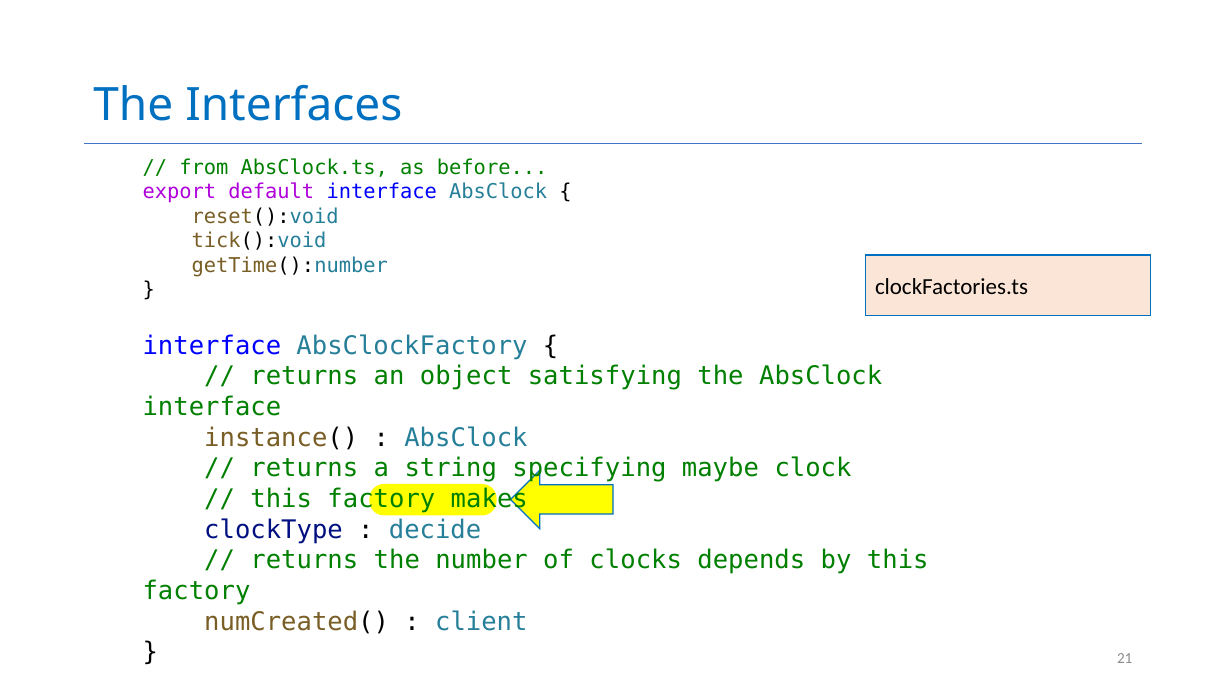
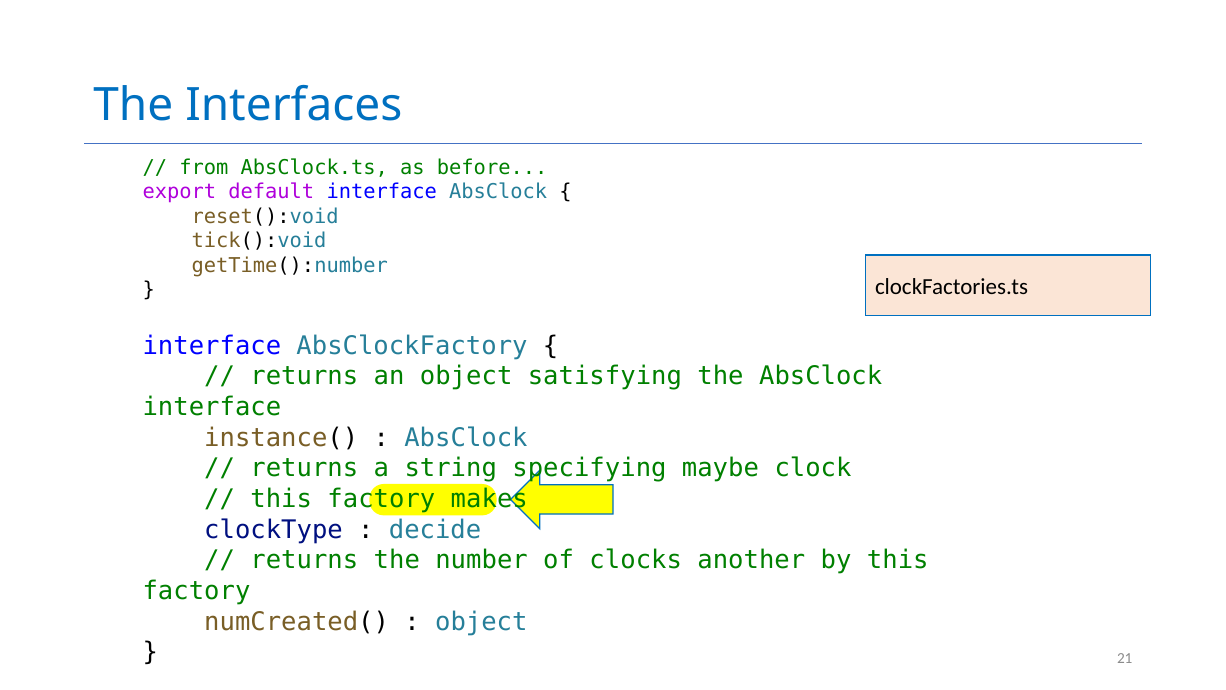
depends: depends -> another
client at (481, 621): client -> object
